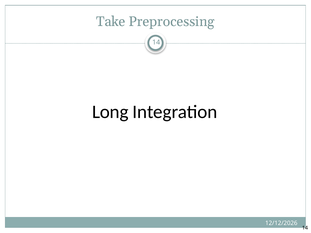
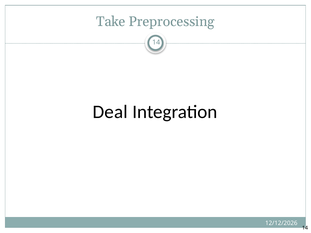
Long: Long -> Deal
